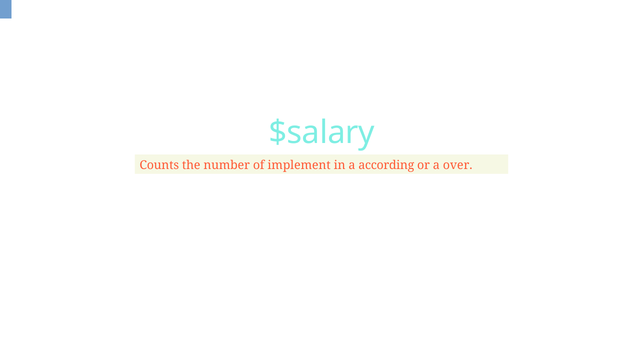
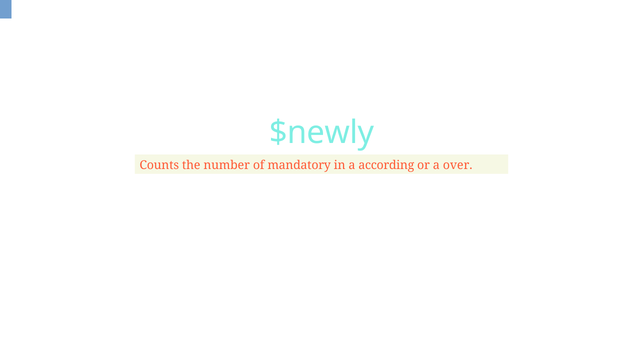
$salary: $salary -> $newly
implement: implement -> mandatory
